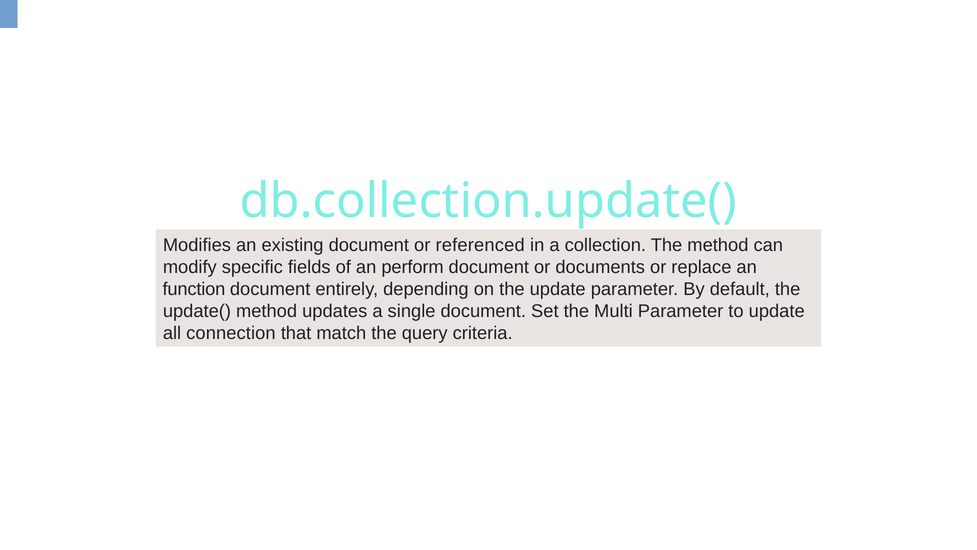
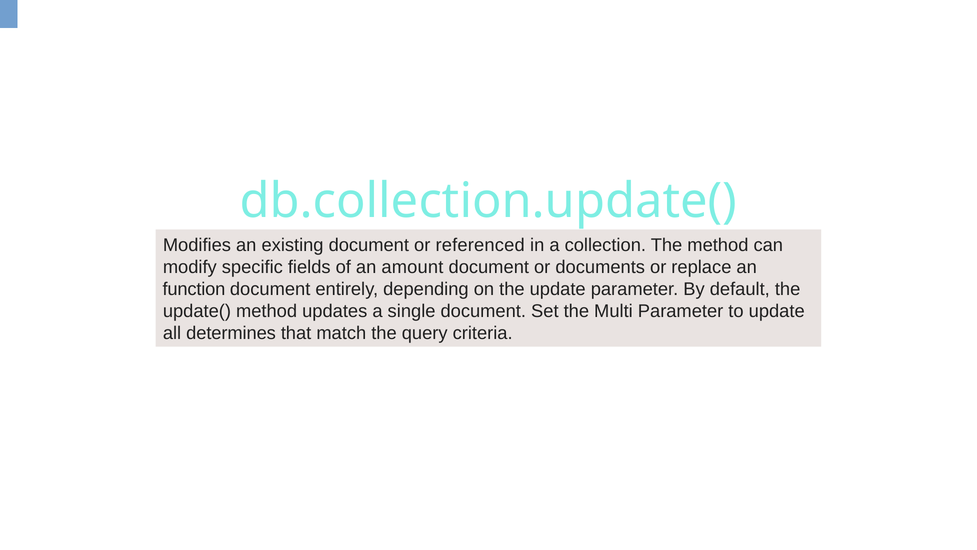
perform: perform -> amount
connection: connection -> determines
